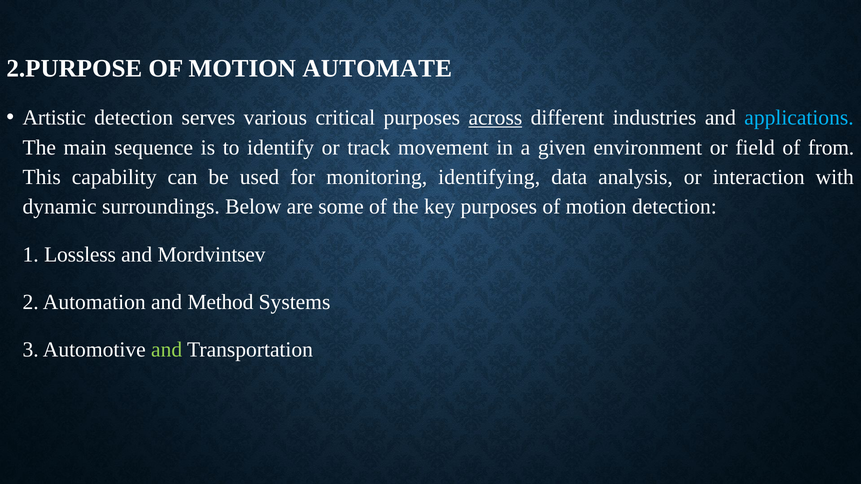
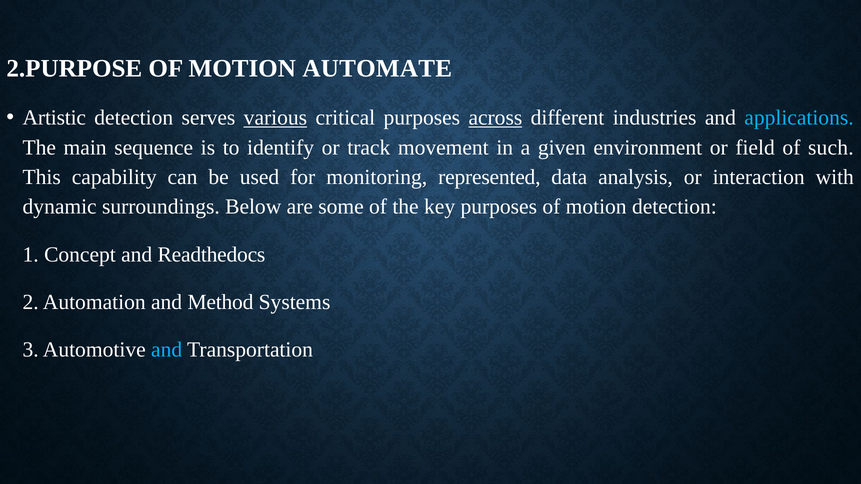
various underline: none -> present
from: from -> such
identifying: identifying -> represented
Lossless: Lossless -> Concept
Mordvintsev: Mordvintsev -> Readthedocs
and at (167, 350) colour: light green -> light blue
